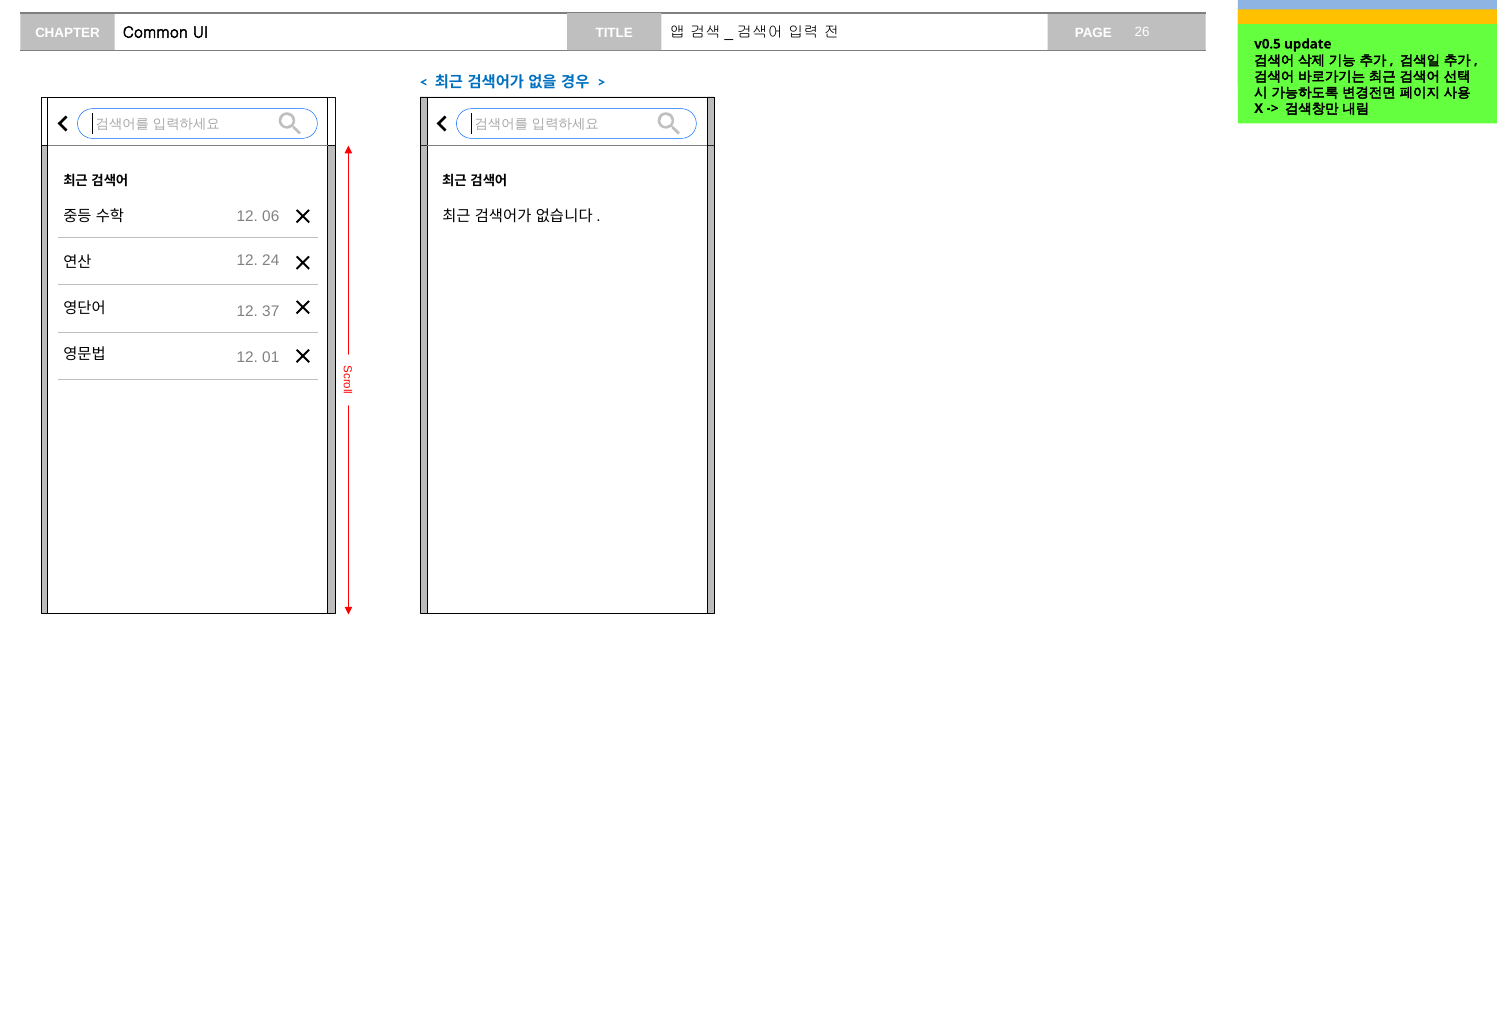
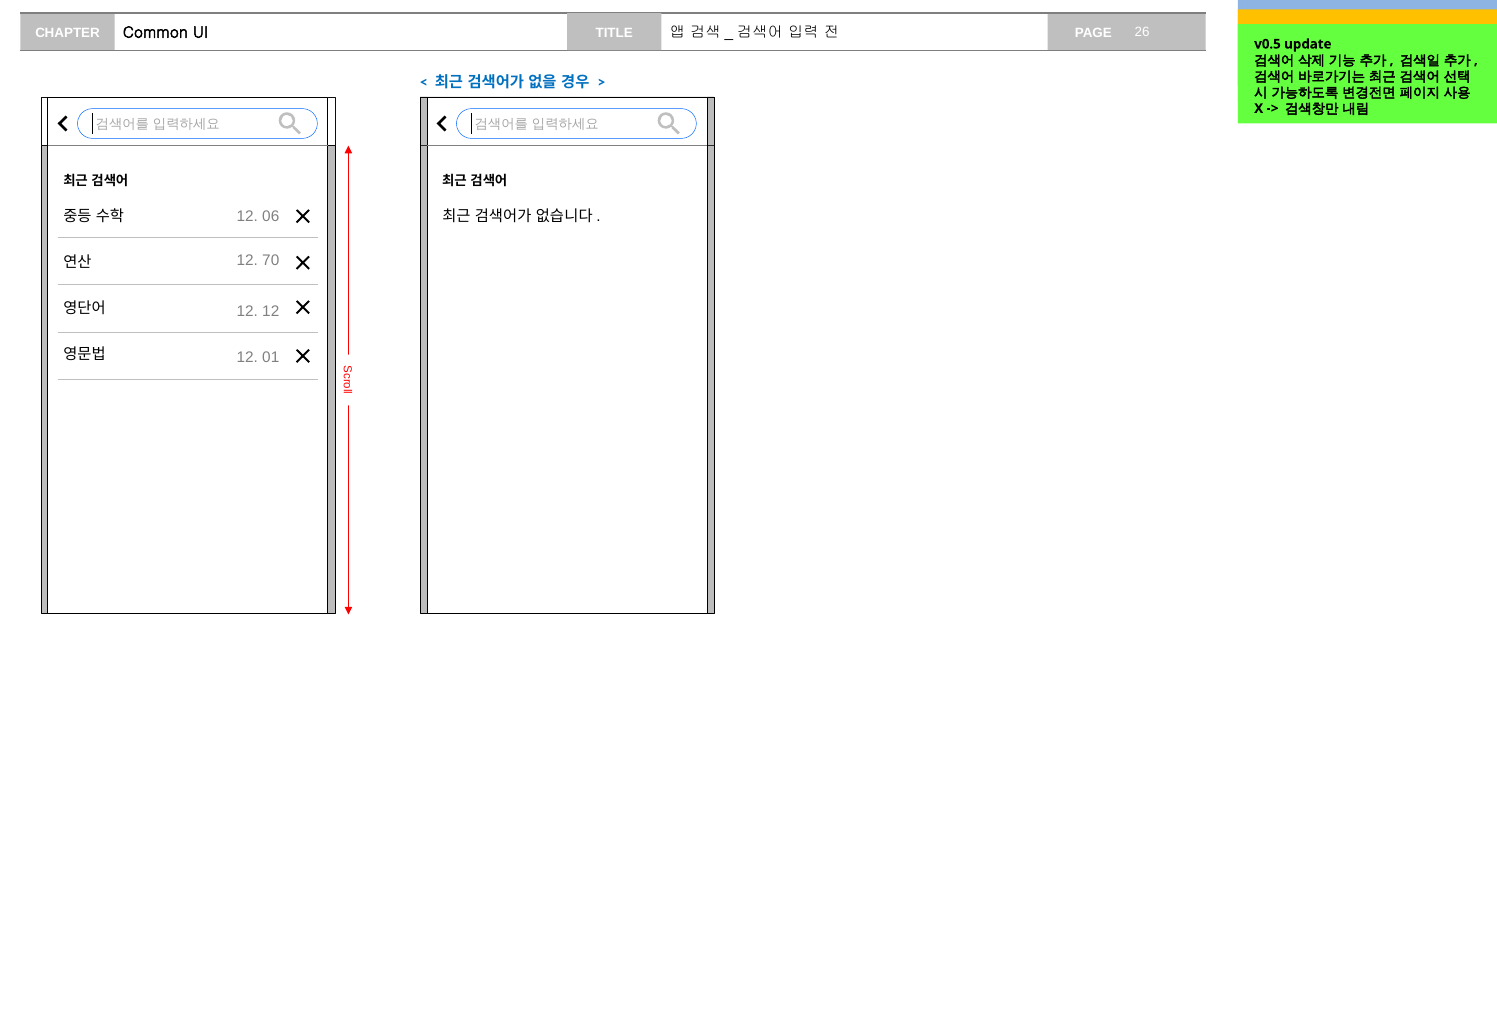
24: 24 -> 70
37 at (271, 311): 37 -> 12
